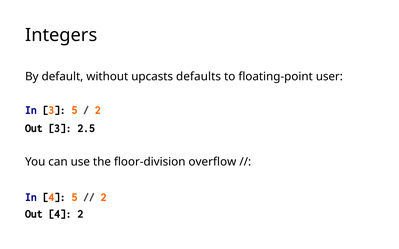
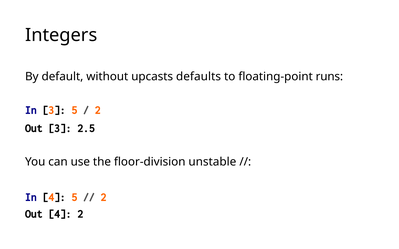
user: user -> runs
overflow: overflow -> unstable
